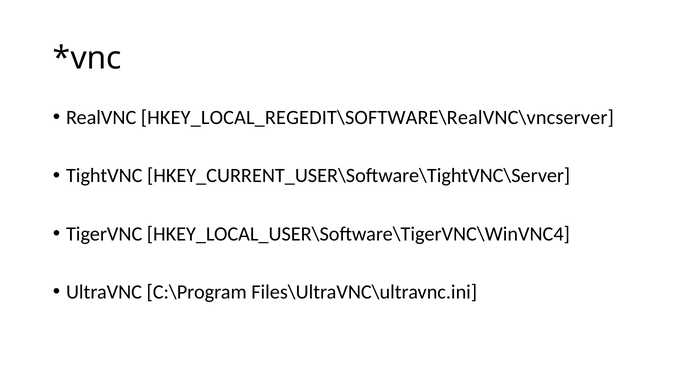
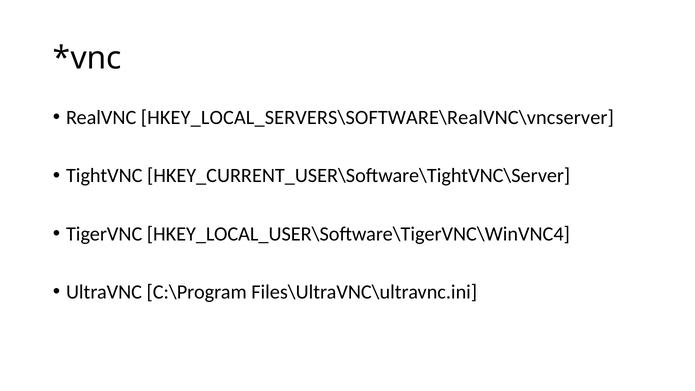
HKEY_LOCAL_REGEDIT\SOFTWARE\RealVNC\vncserver: HKEY_LOCAL_REGEDIT\SOFTWARE\RealVNC\vncserver -> HKEY_LOCAL_SERVERS\SOFTWARE\RealVNC\vncserver
